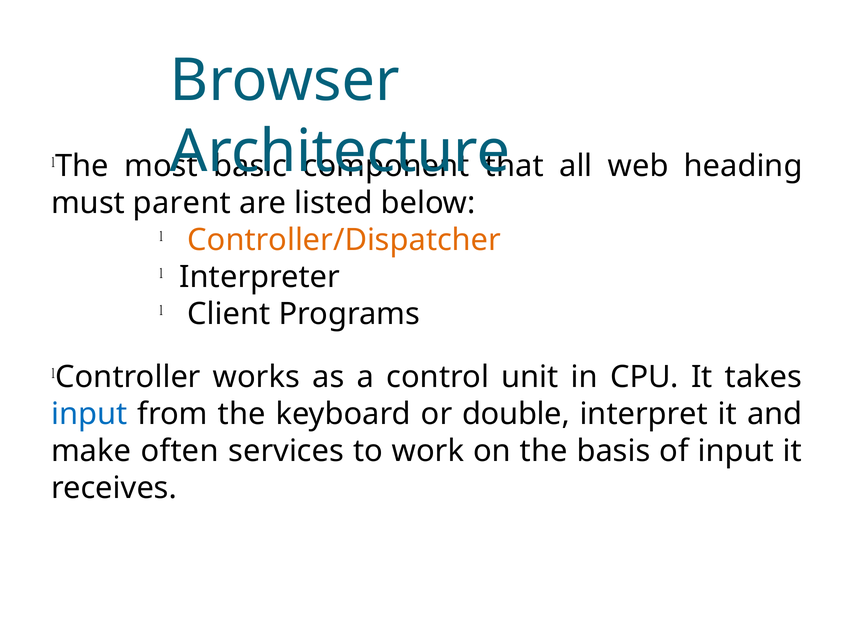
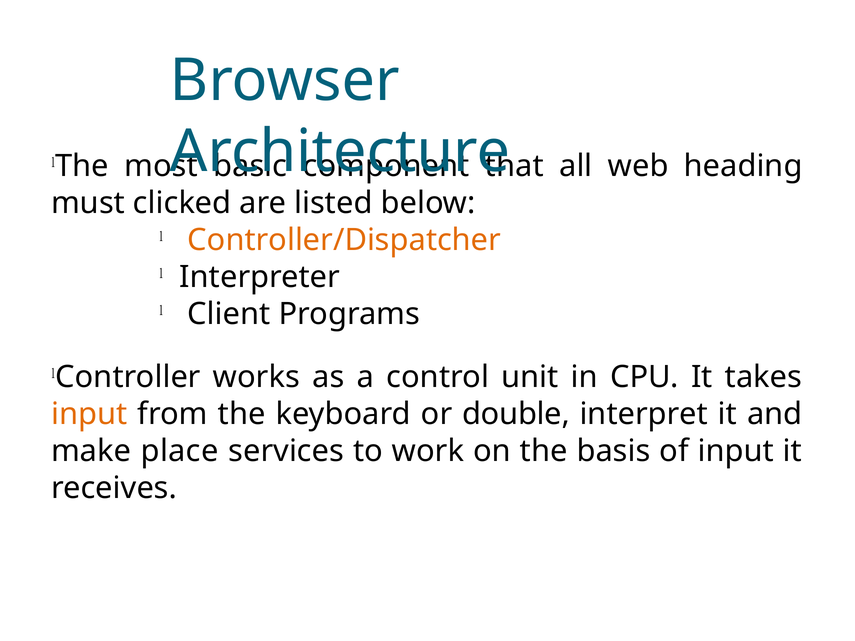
parent: parent -> clicked
input at (89, 414) colour: blue -> orange
often: often -> place
